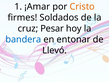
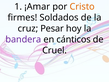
bandera colour: blue -> purple
entonar: entonar -> cánticos
Llevó: Llevó -> Cruel
